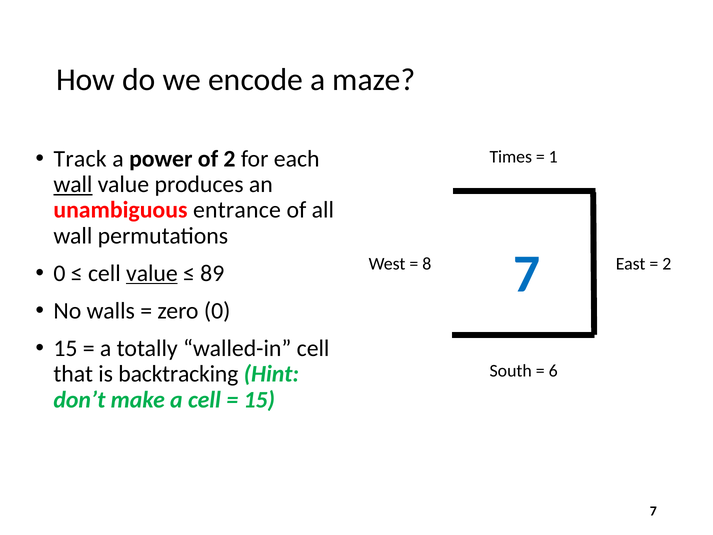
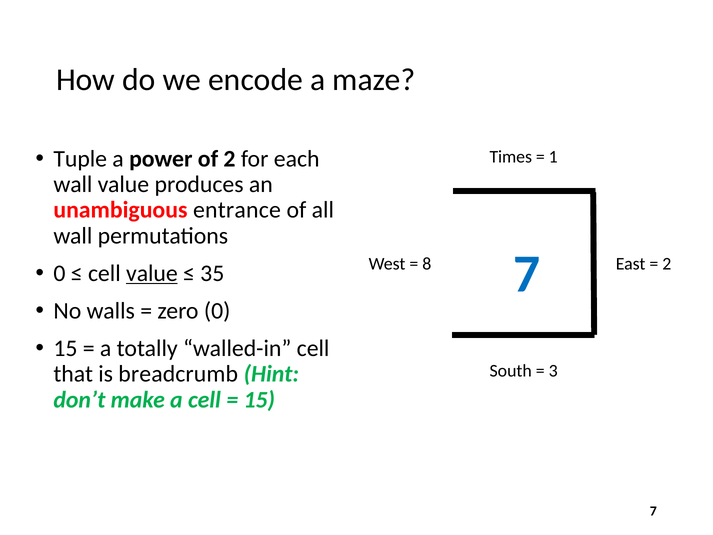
Track: Track -> Tuple
wall at (73, 184) underline: present -> none
89: 89 -> 35
6: 6 -> 3
backtracking: backtracking -> breadcrumb
